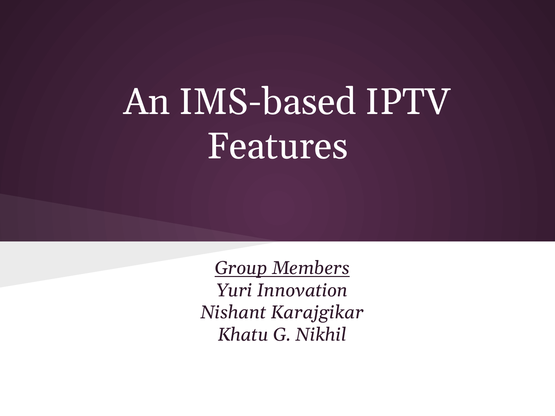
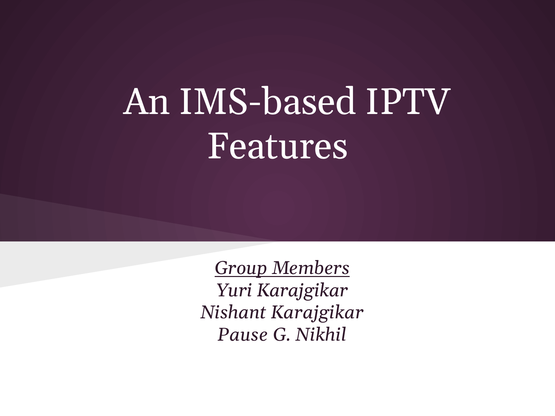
Yuri Innovation: Innovation -> Karajgikar
Khatu: Khatu -> Pause
